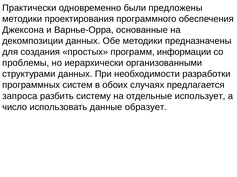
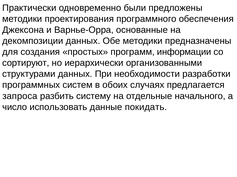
проблемы: проблемы -> сортируют
использует: использует -> начального
образует: образует -> покидать
